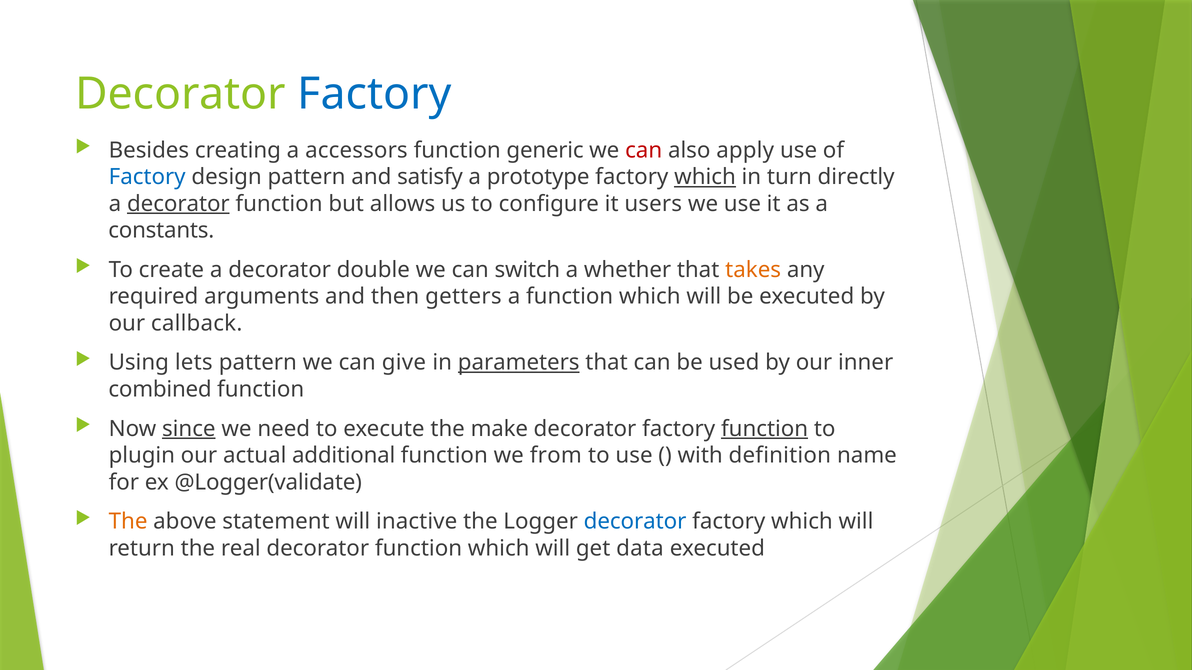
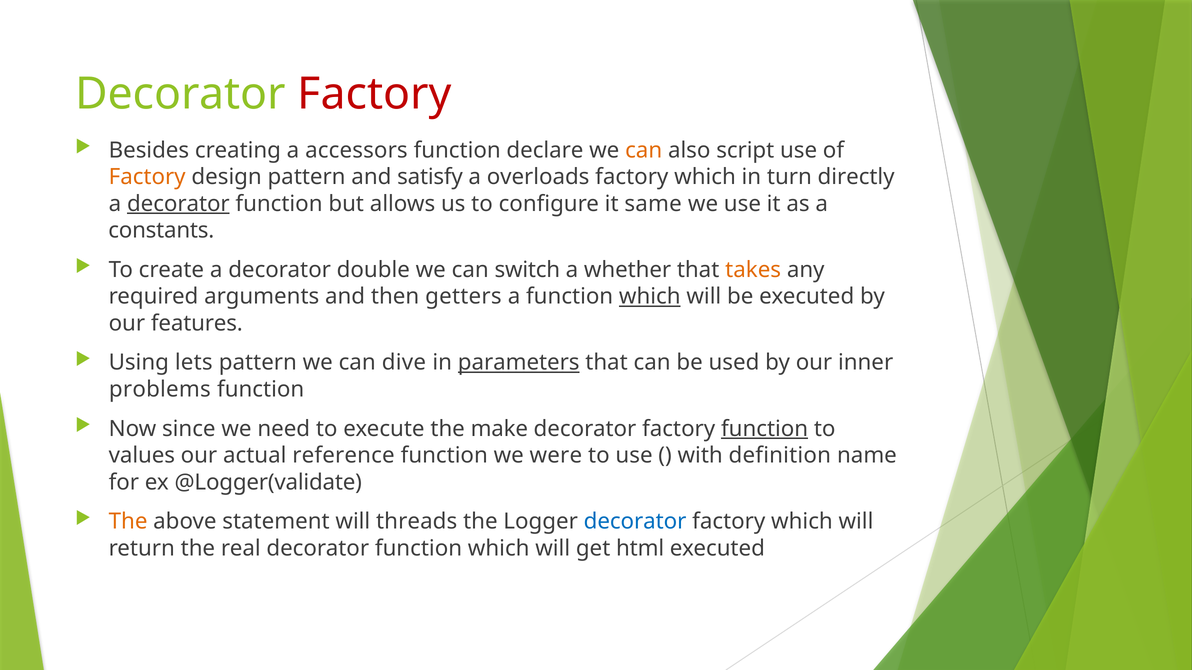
Factory at (374, 94) colour: blue -> red
generic: generic -> declare
can at (644, 150) colour: red -> orange
apply: apply -> script
Factory at (147, 177) colour: blue -> orange
prototype: prototype -> overloads
which at (705, 177) underline: present -> none
users: users -> same
which at (650, 297) underline: none -> present
callback: callback -> features
give: give -> dive
combined: combined -> problems
since underline: present -> none
plugin: plugin -> values
additional: additional -> reference
from: from -> were
inactive: inactive -> threads
data: data -> html
